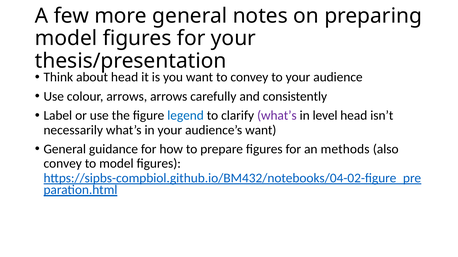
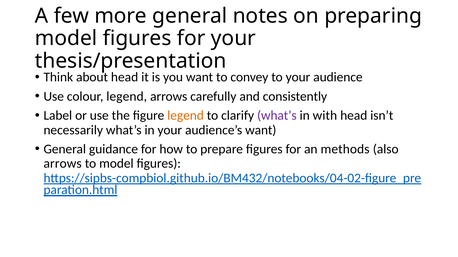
colour arrows: arrows -> legend
legend at (186, 116) colour: blue -> orange
level: level -> with
convey at (63, 164): convey -> arrows
